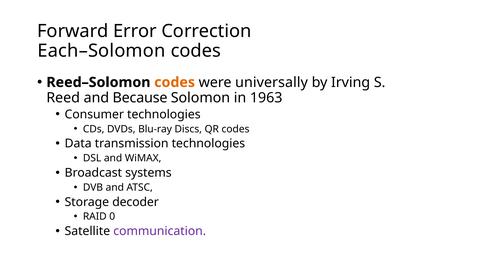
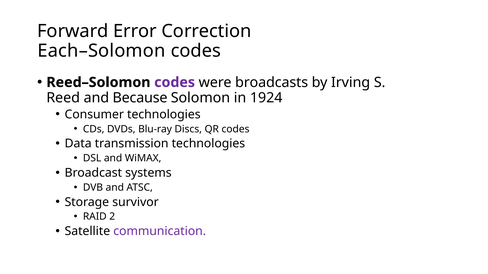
codes at (175, 82) colour: orange -> purple
universally: universally -> broadcasts
1963: 1963 -> 1924
decoder: decoder -> survivor
0: 0 -> 2
